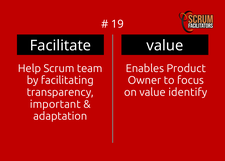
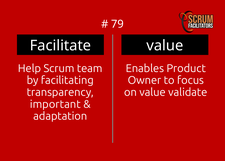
19: 19 -> 79
identify: identify -> validate
